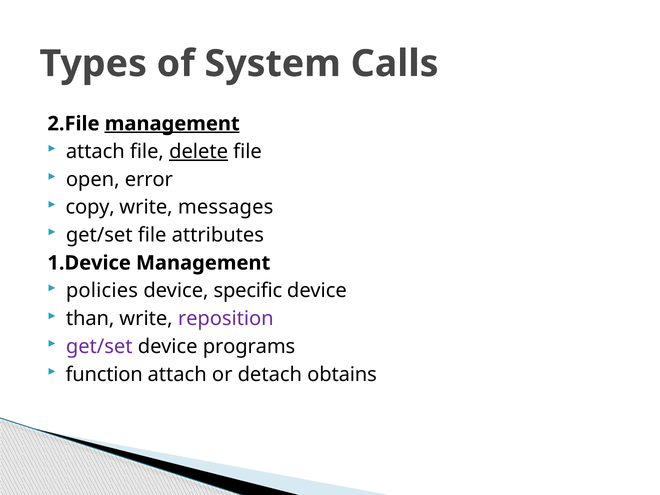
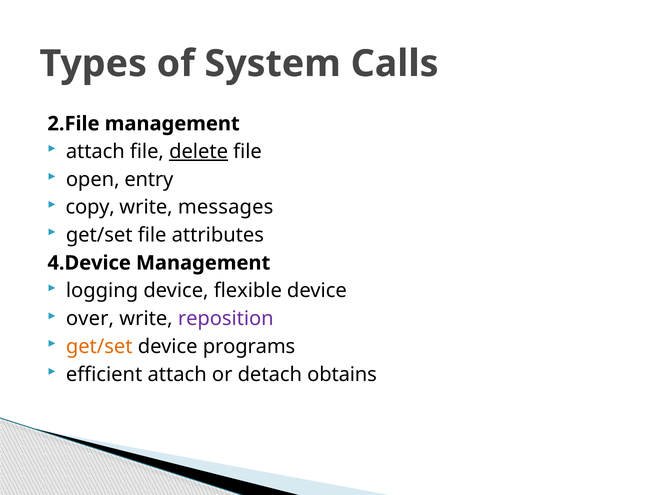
management at (172, 124) underline: present -> none
error: error -> entry
1.Device: 1.Device -> 4.Device
policies: policies -> logging
specific: specific -> flexible
than: than -> over
get/set at (99, 347) colour: purple -> orange
function: function -> efficient
